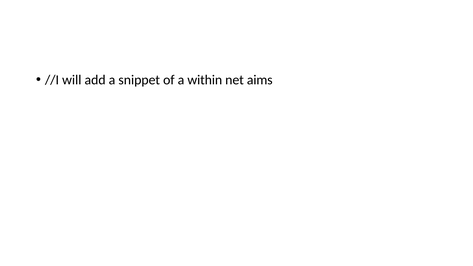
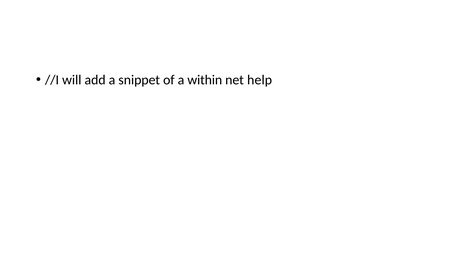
aims: aims -> help
